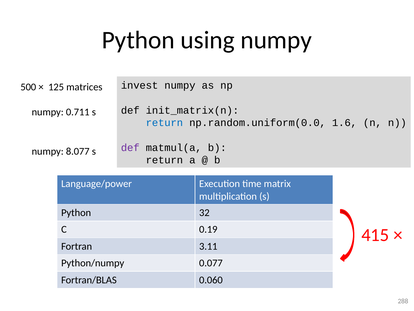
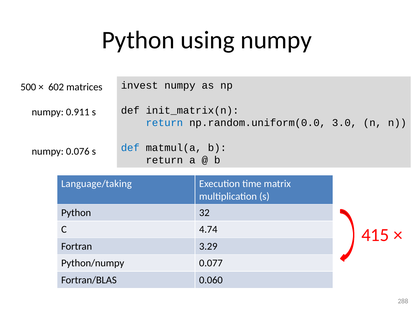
125: 125 -> 602
0.711: 0.711 -> 0.911
1.6: 1.6 -> 3.0
def at (130, 147) colour: purple -> blue
8.077: 8.077 -> 0.076
Language/power: Language/power -> Language/taking
0.19: 0.19 -> 4.74
3.11: 3.11 -> 3.29
